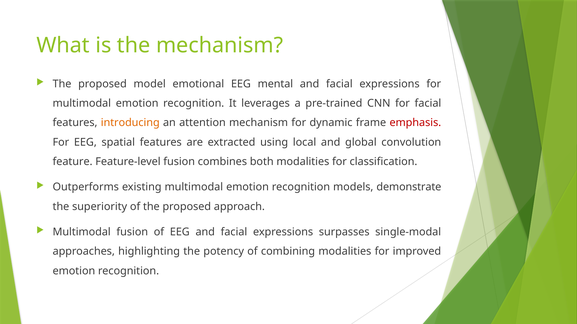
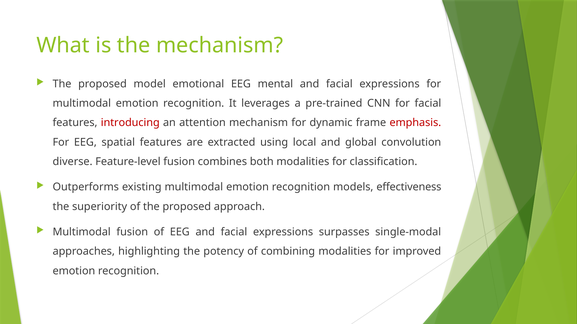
introducing colour: orange -> red
feature: feature -> diverse
demonstrate: demonstrate -> effectiveness
